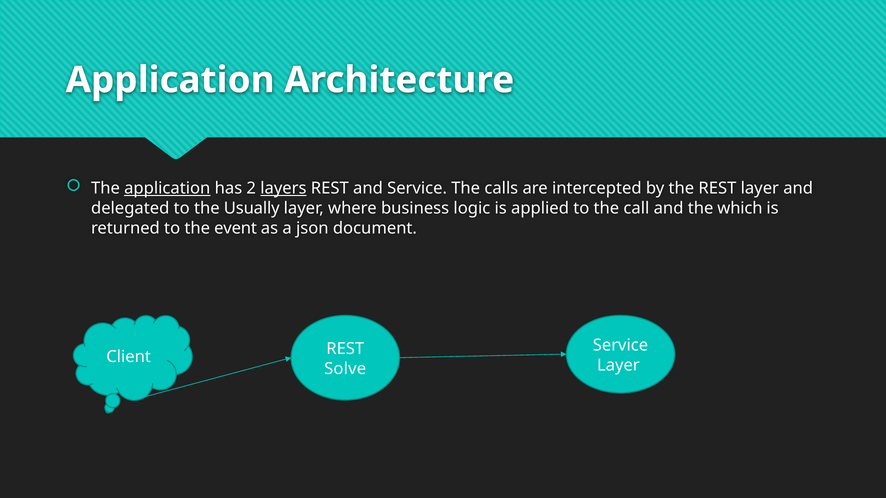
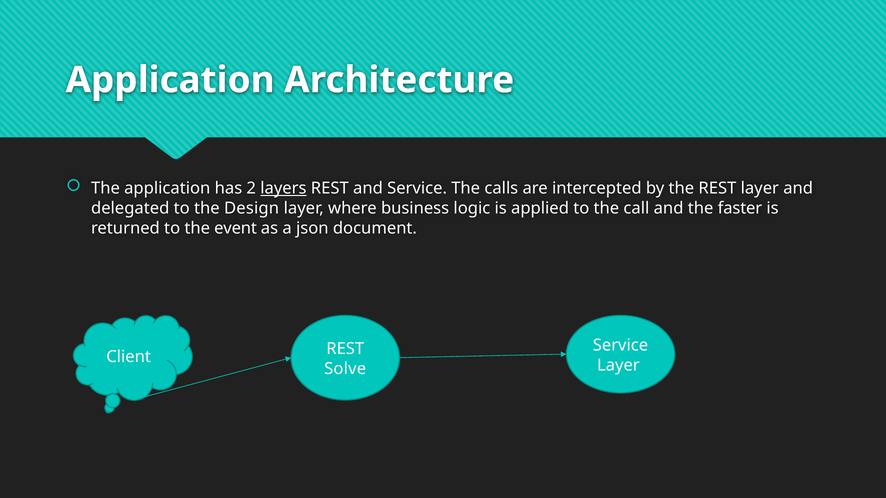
application at (167, 188) underline: present -> none
Usually: Usually -> Design
which: which -> faster
